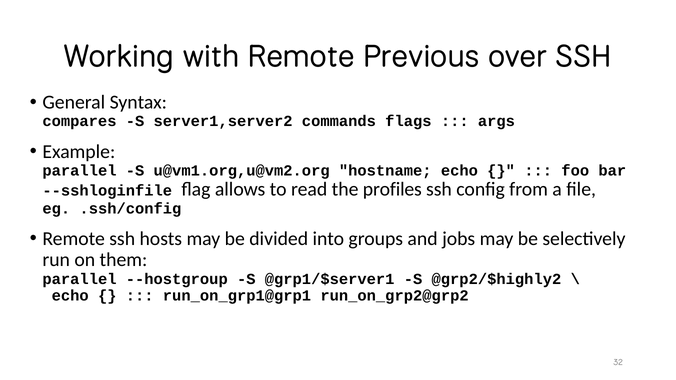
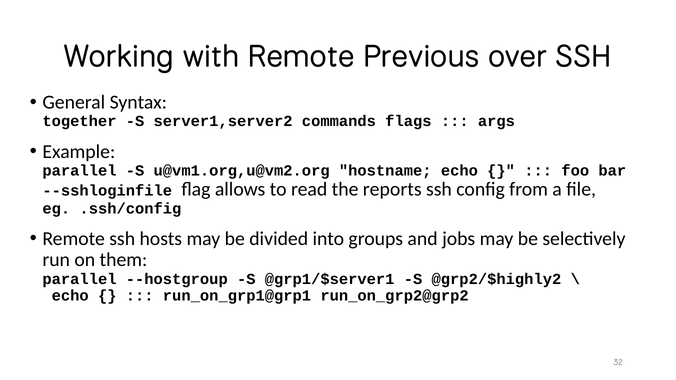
compares: compares -> together
profiles: profiles -> reports
